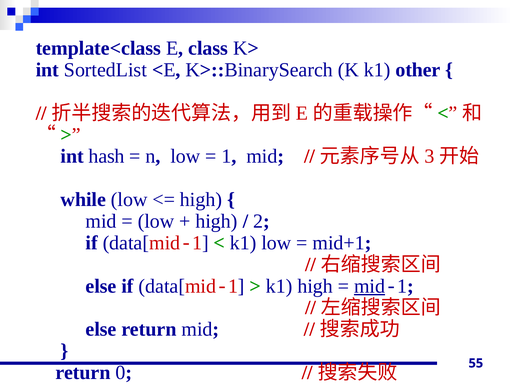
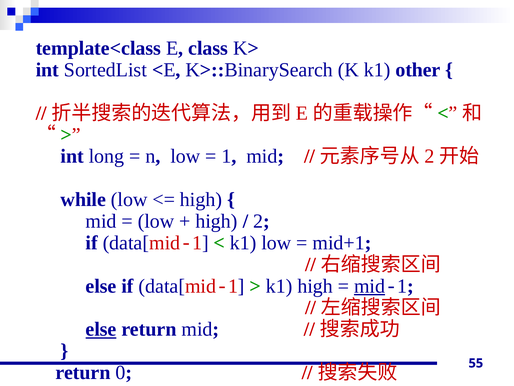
hash: hash -> long
3 at (429, 156): 3 -> 2
else at (101, 329) underline: none -> present
